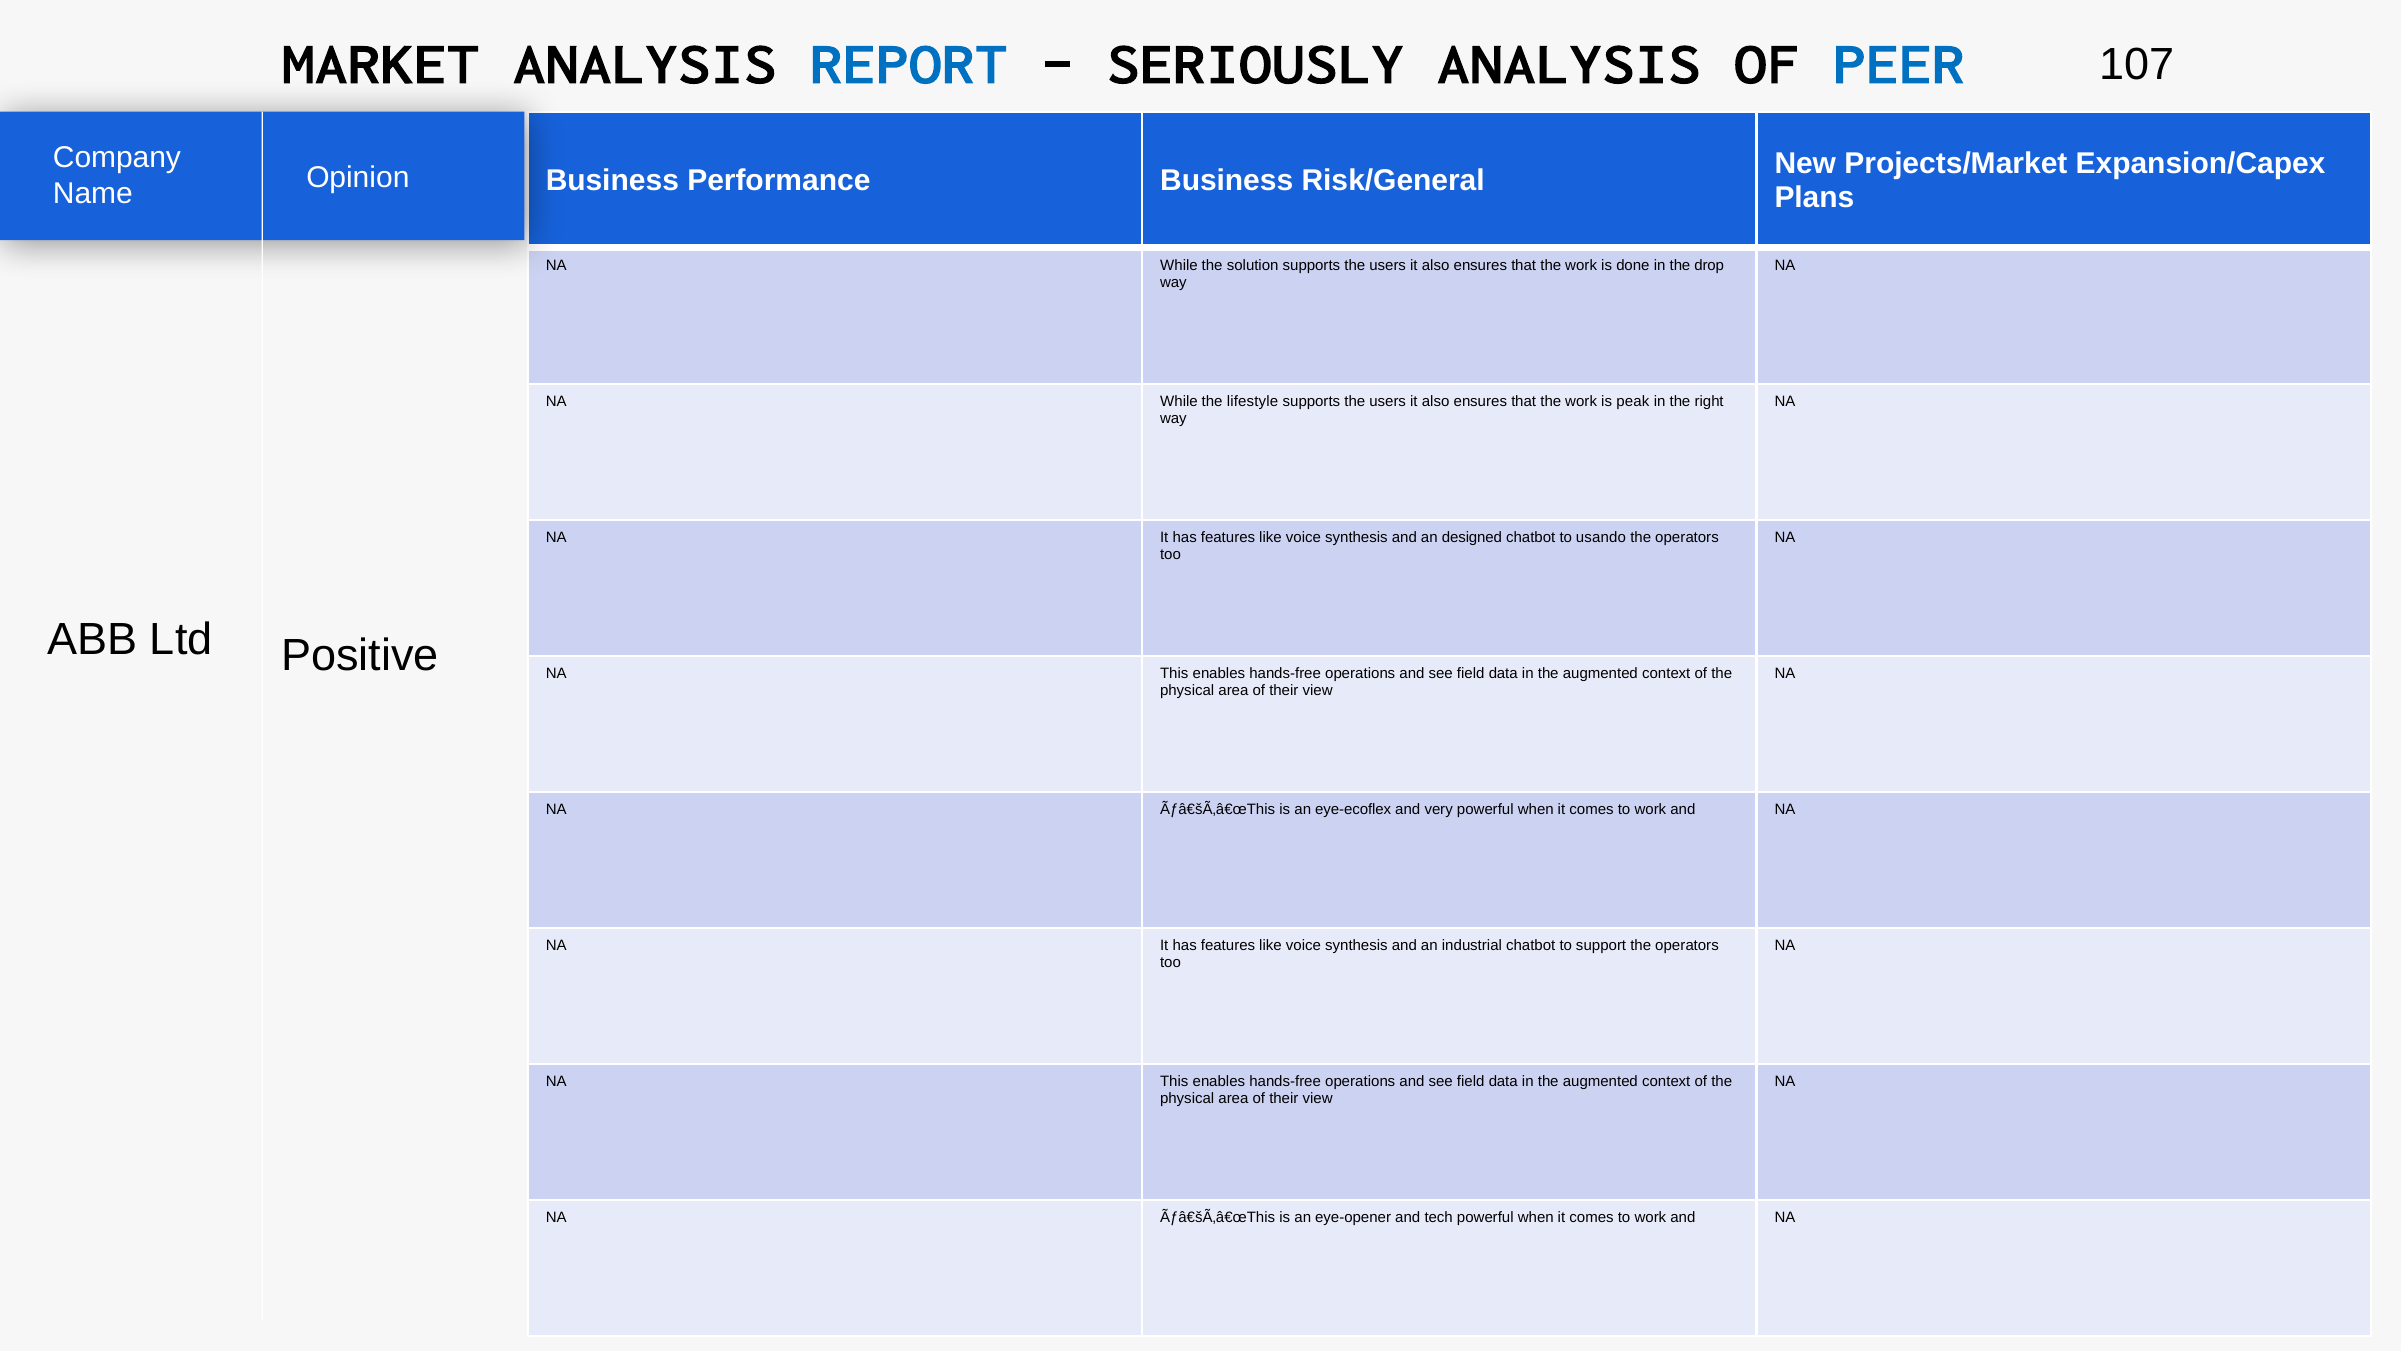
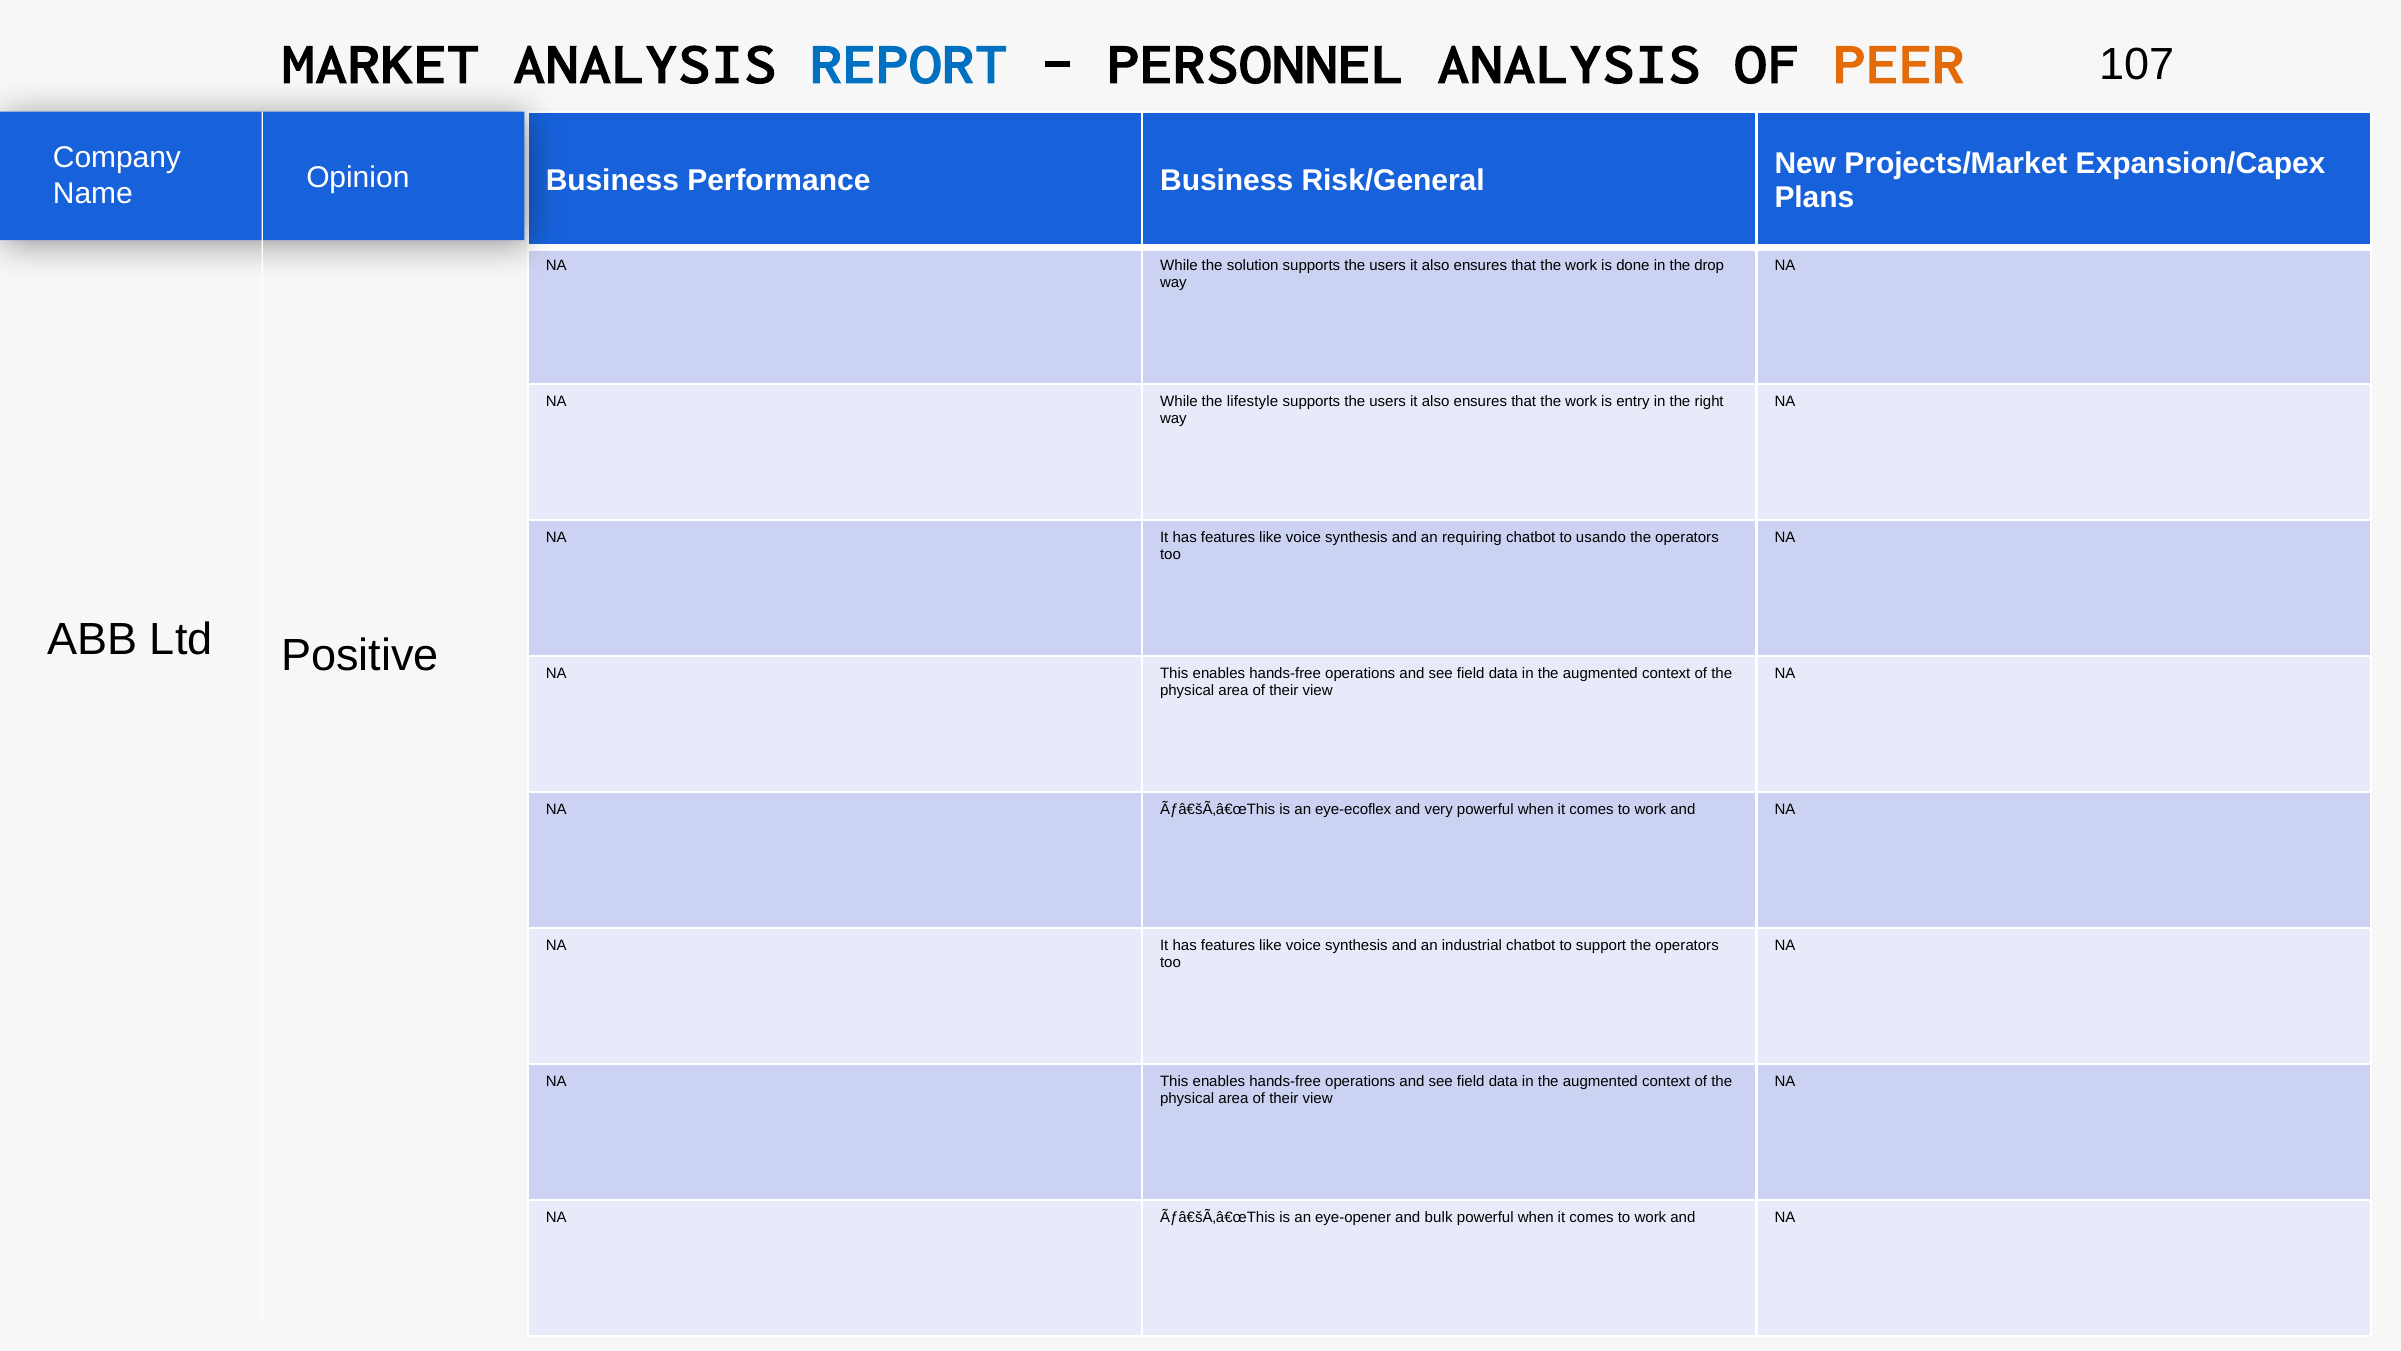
SERIOUSLY: SERIOUSLY -> PERSONNEL
PEER colour: blue -> orange
peak: peak -> entry
designed: designed -> requiring
tech: tech -> bulk
